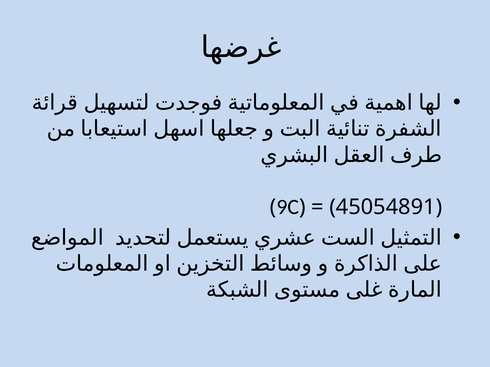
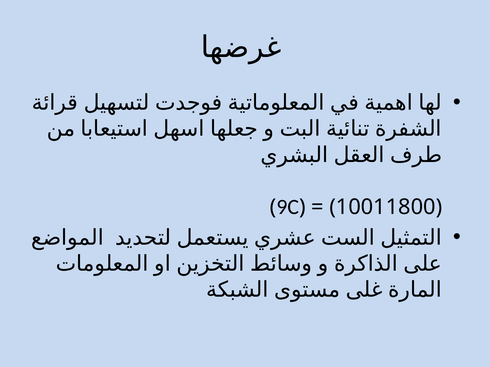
45054891: 45054891 -> 10011800
